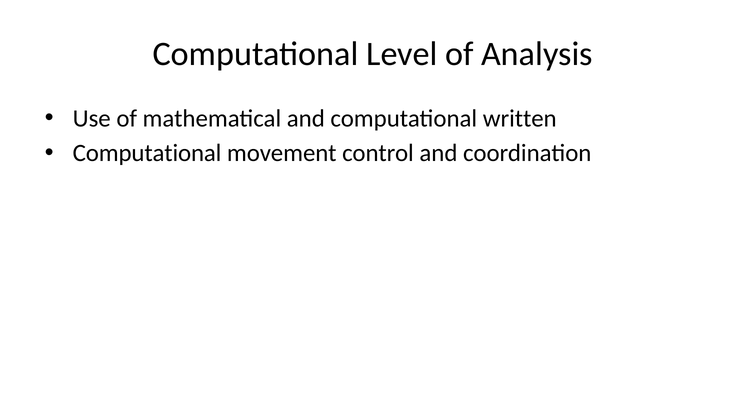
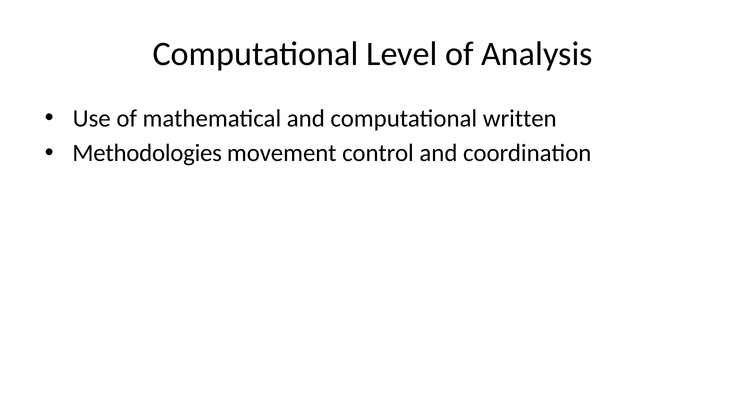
Computational at (147, 153): Computational -> Methodologies
